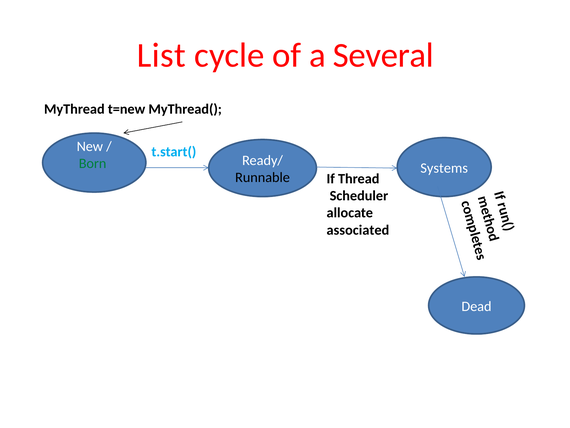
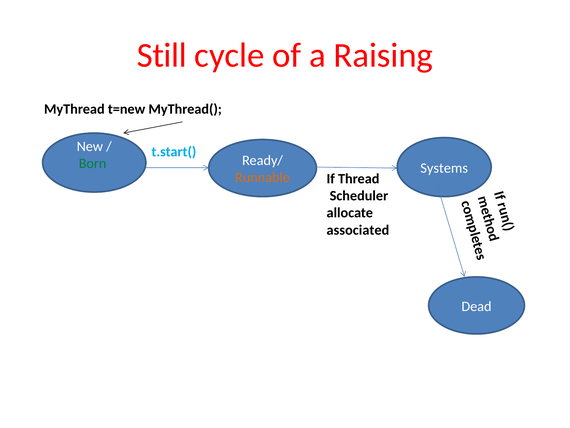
List: List -> Still
Several: Several -> Raising
Runnable colour: black -> orange
